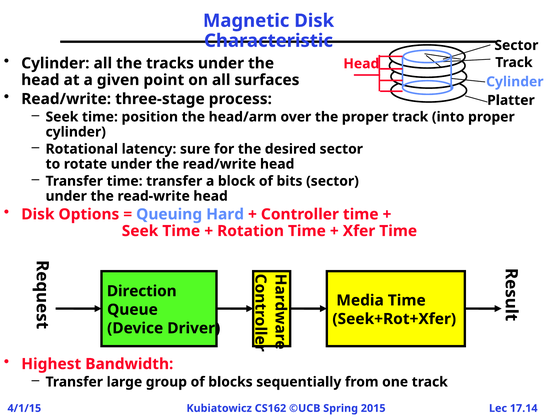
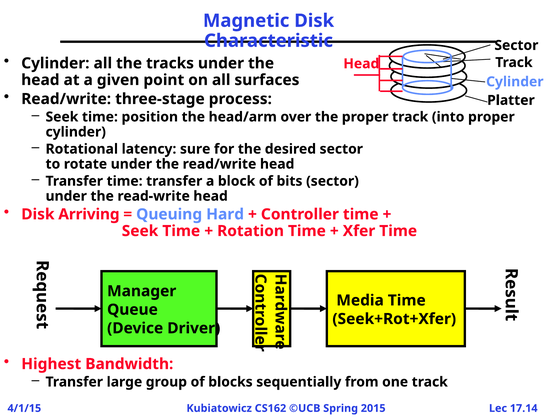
Options: Options -> Arriving
Direction: Direction -> Manager
